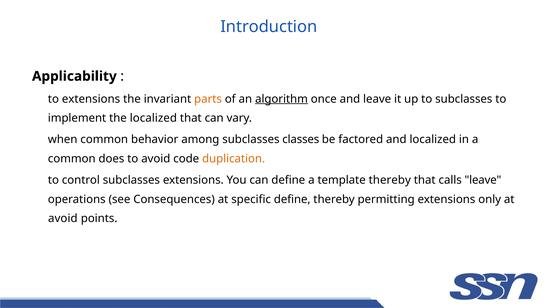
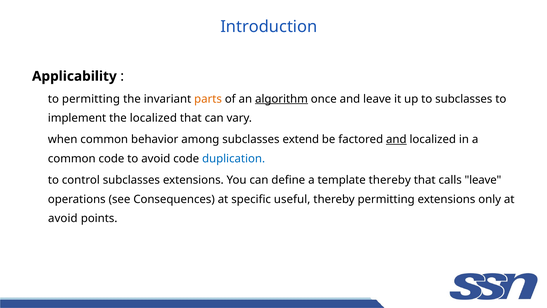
extensions at (91, 99): extensions -> permitting
classes: classes -> extend
and at (396, 139) underline: none -> present
common does: does -> code
duplication colour: orange -> blue
specific define: define -> useful
